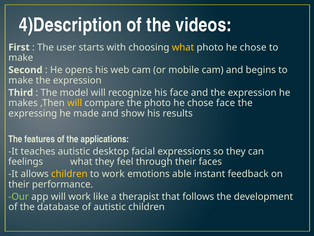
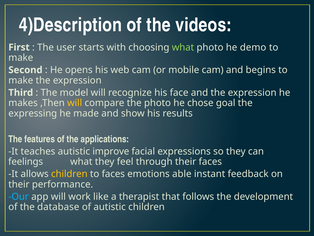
what at (183, 47) colour: yellow -> light green
chose at (253, 47): chose -> demo
chose face: face -> goal
desktop: desktop -> improve
to work: work -> faces
Our colour: light green -> light blue
